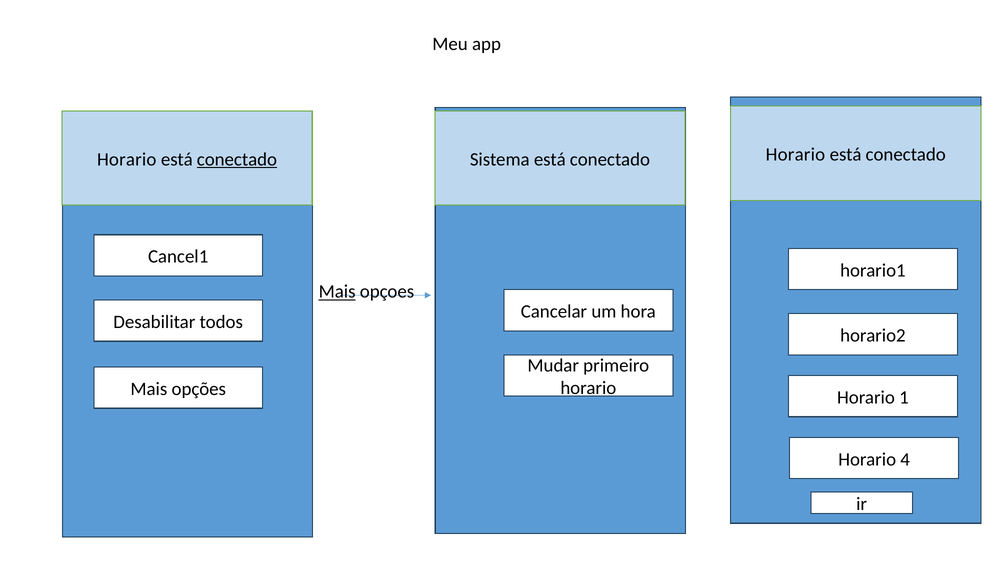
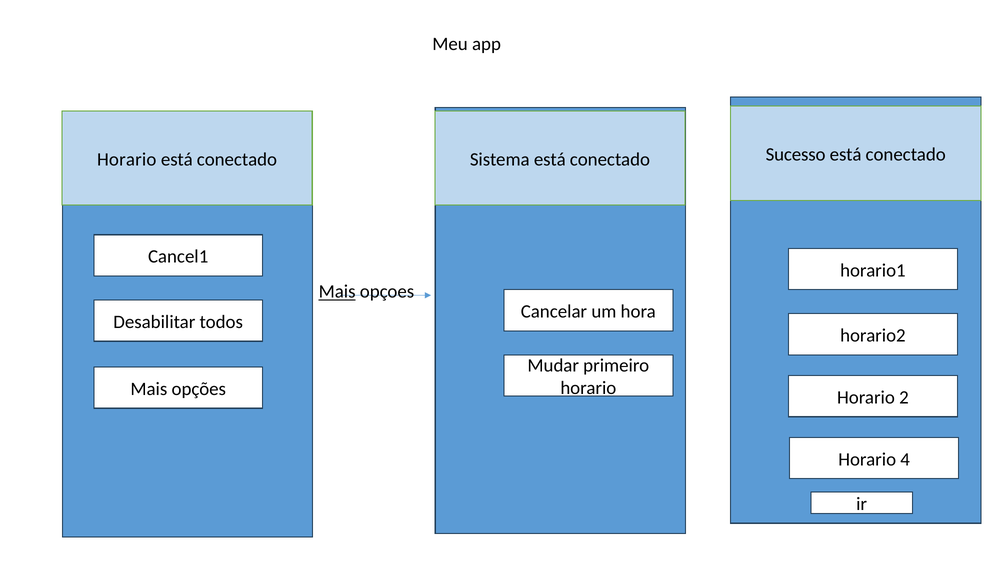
conectado at (237, 159) underline: present -> none
conectado Horario: Horario -> Sucesso
1: 1 -> 2
